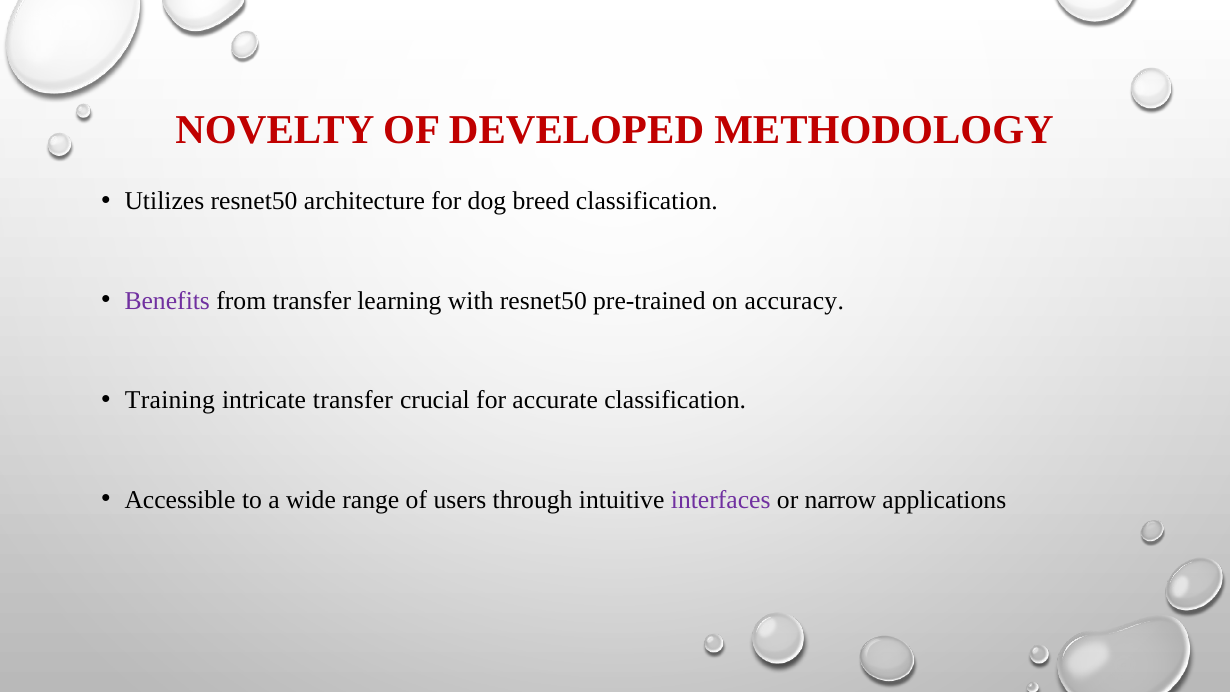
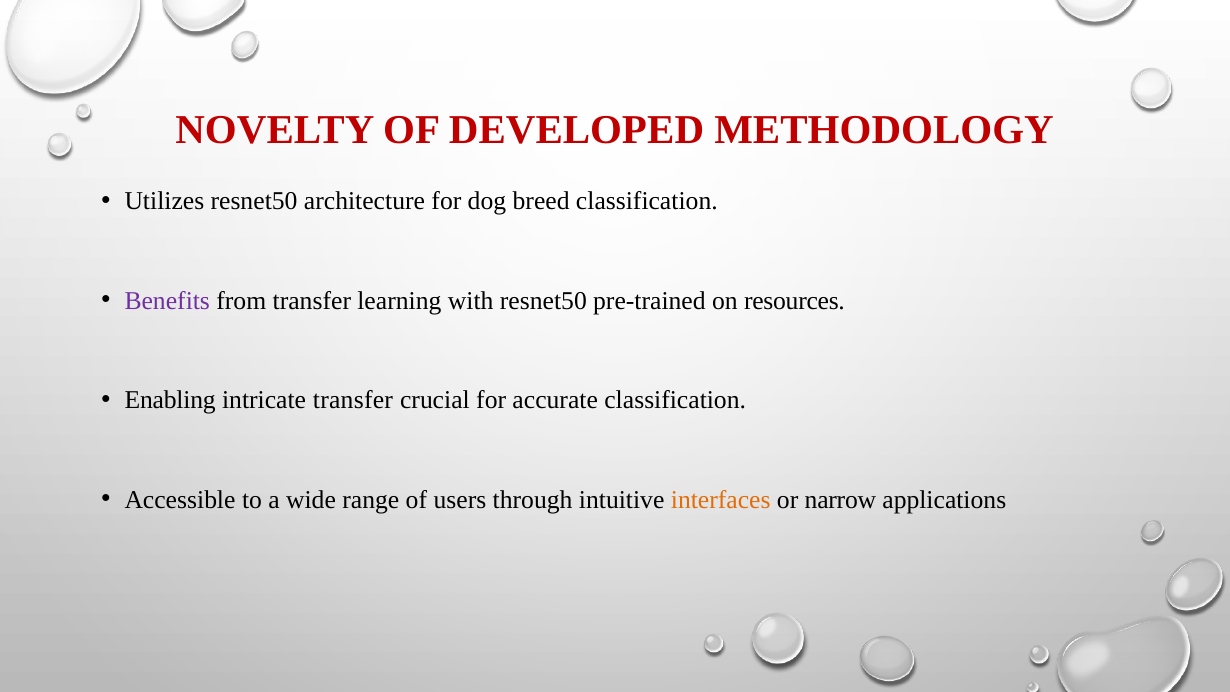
accuracy: accuracy -> resources
Training: Training -> Enabling
interfaces colour: purple -> orange
